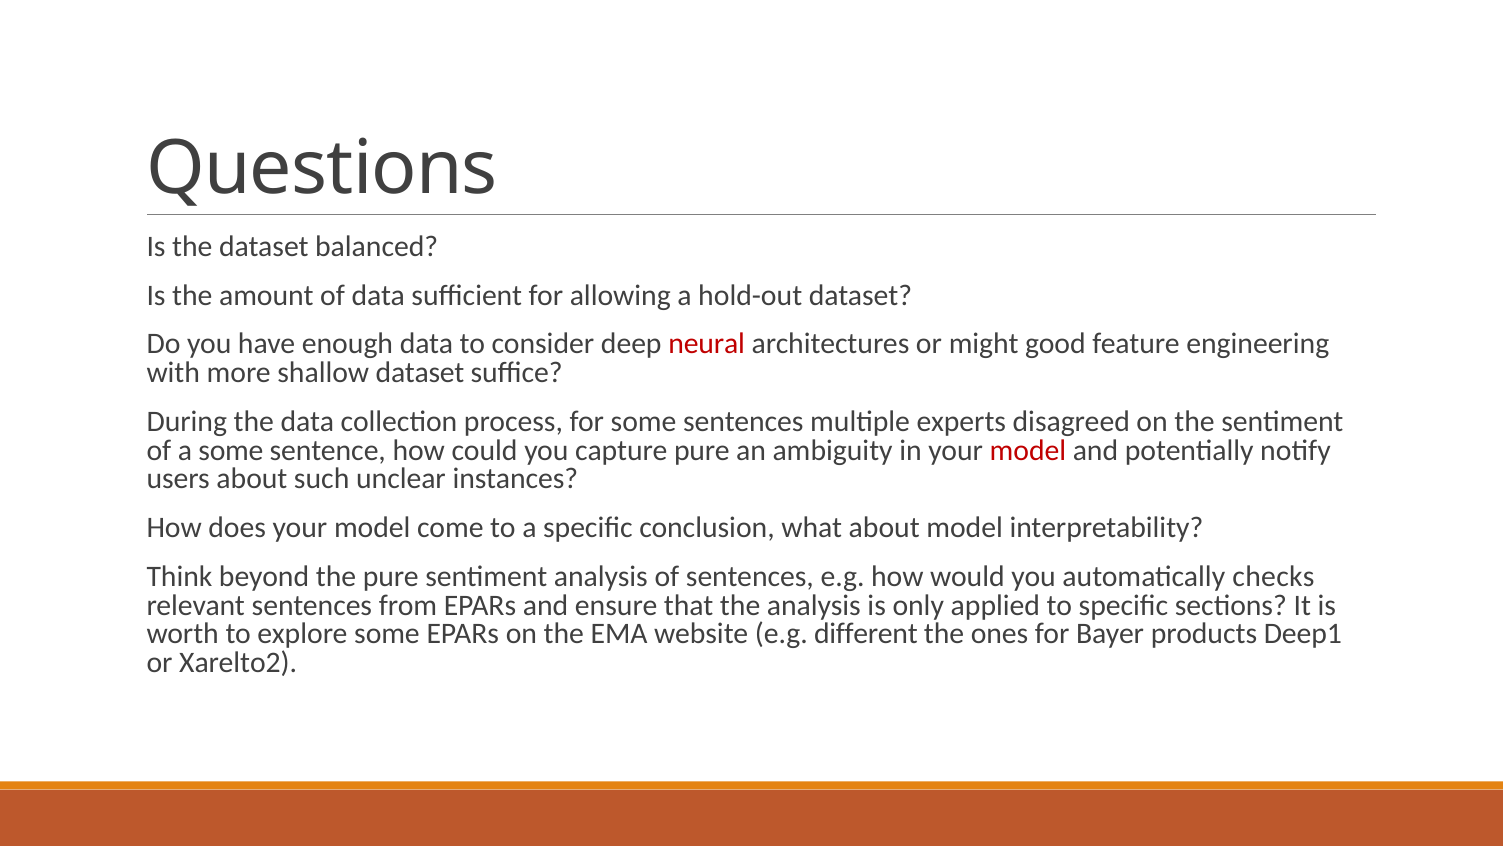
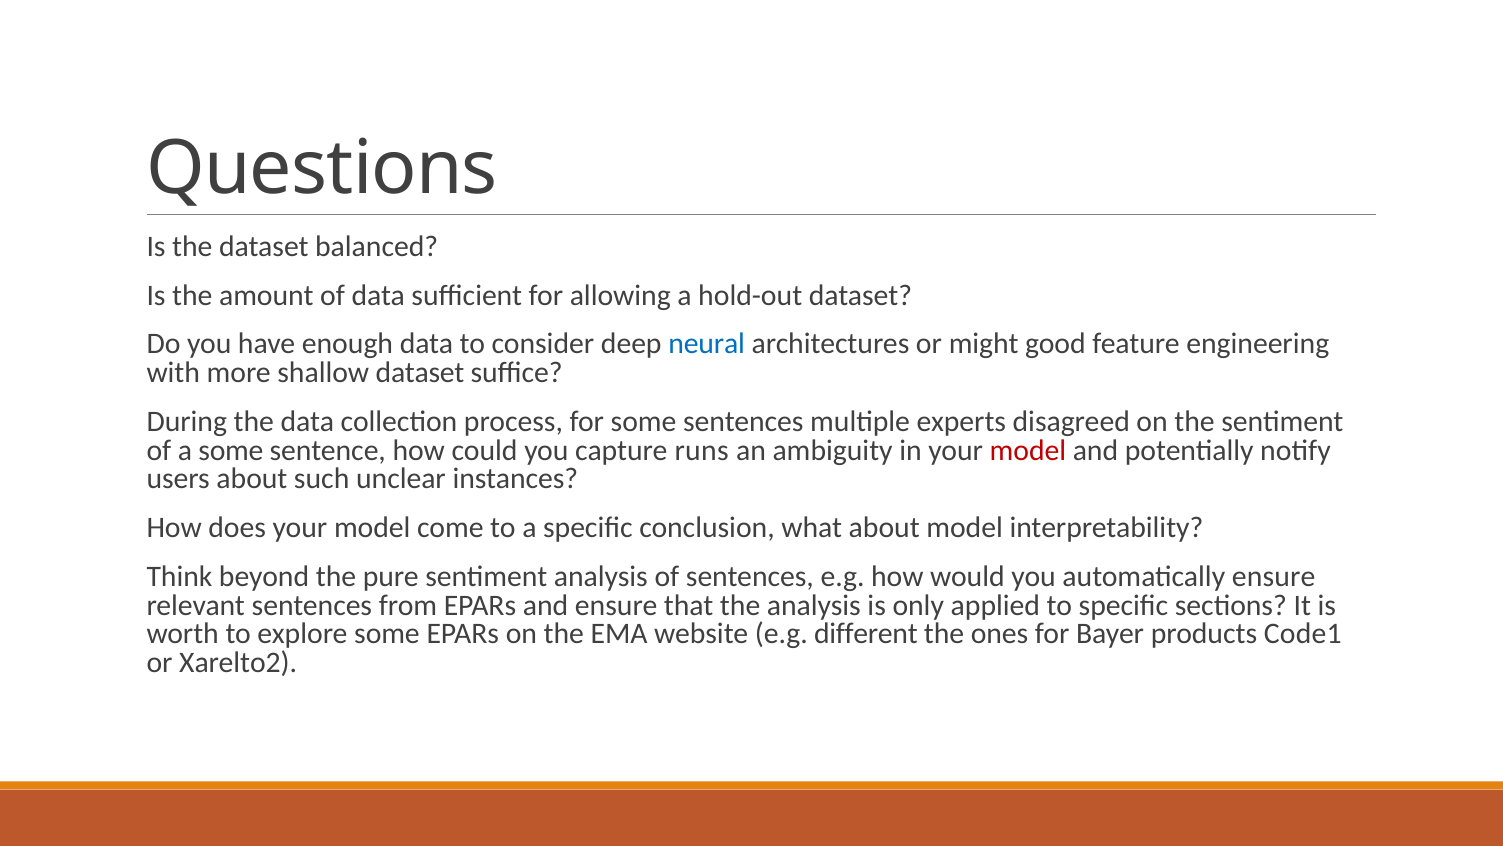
neural colour: red -> blue
capture pure: pure -> runs
automatically checks: checks -> ensure
Deep1: Deep1 -> Code1
